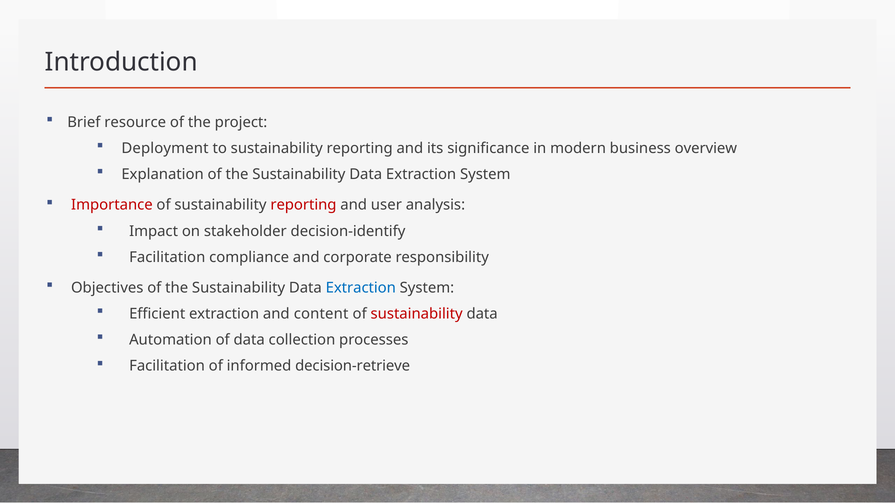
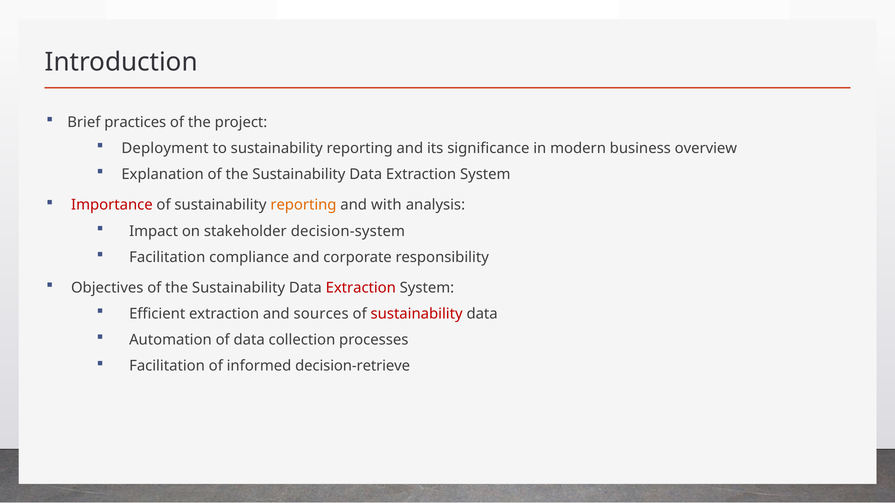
resource: resource -> practices
reporting at (303, 205) colour: red -> orange
user: user -> with
decision-identify: decision-identify -> decision-system
Extraction at (361, 288) colour: blue -> red
content: content -> sources
